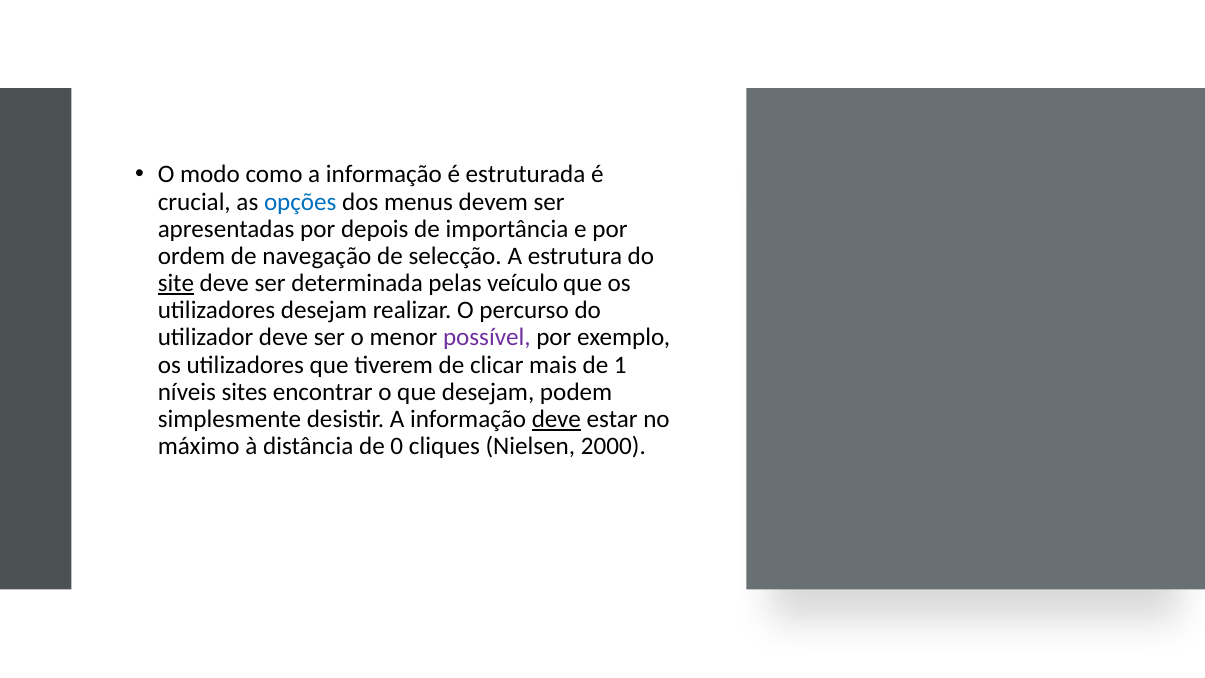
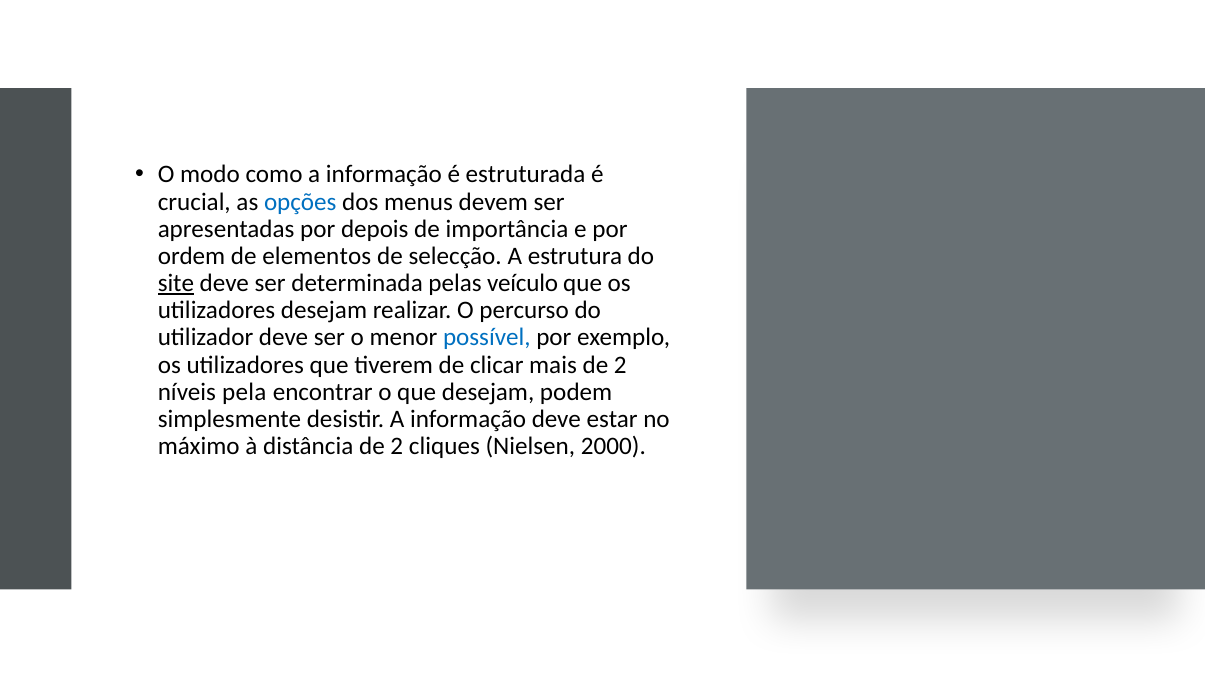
navegação: navegação -> elementos
possível colour: purple -> blue
mais de 1: 1 -> 2
sites: sites -> pela
deve at (556, 419) underline: present -> none
distância de 0: 0 -> 2
